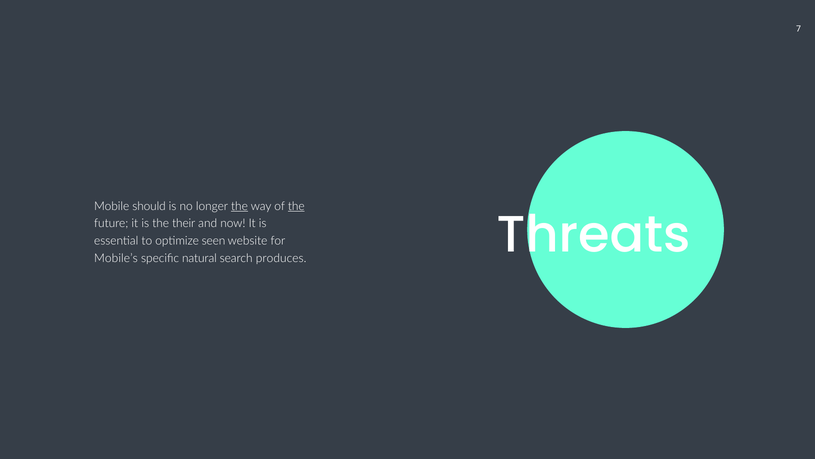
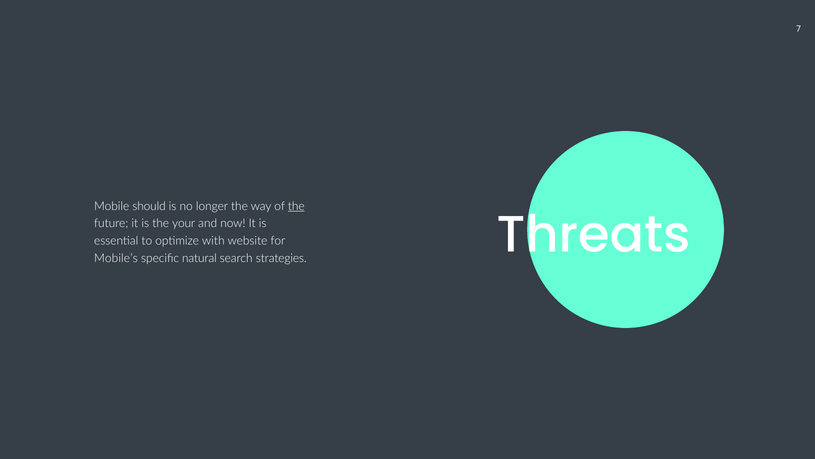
the at (239, 206) underline: present -> none
their: their -> your
seen: seen -> with
produces: produces -> strategies
